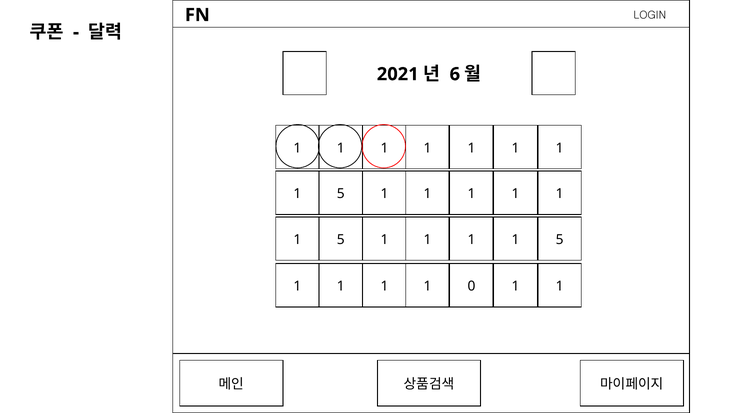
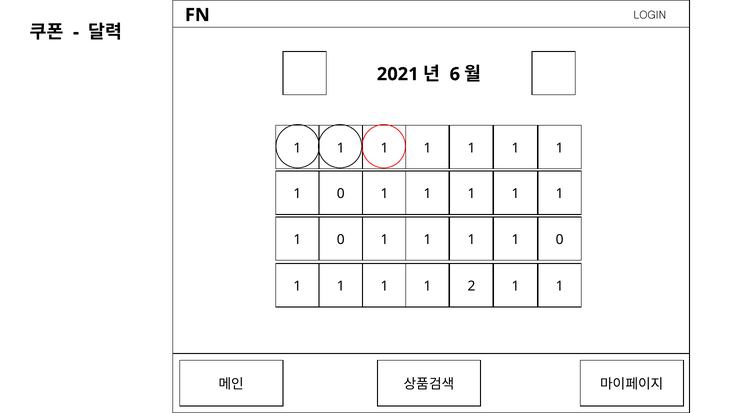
5 at (341, 194): 5 -> 0
5 at (341, 240): 5 -> 0
5 at (560, 240): 5 -> 0
0: 0 -> 2
